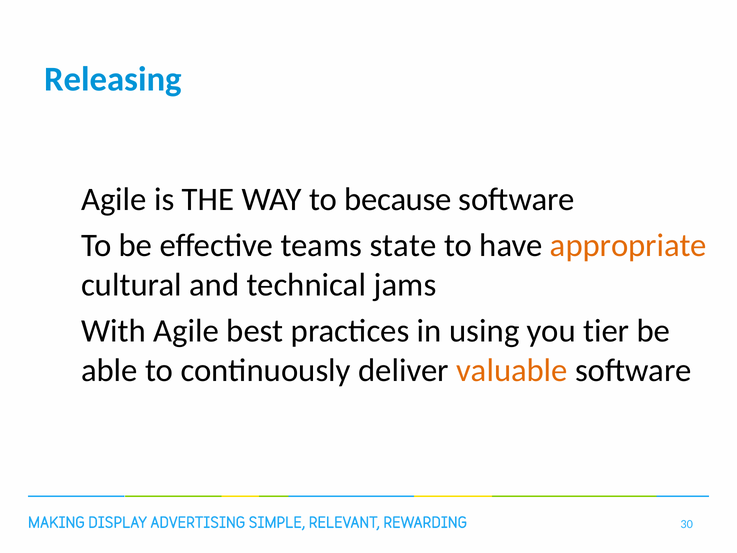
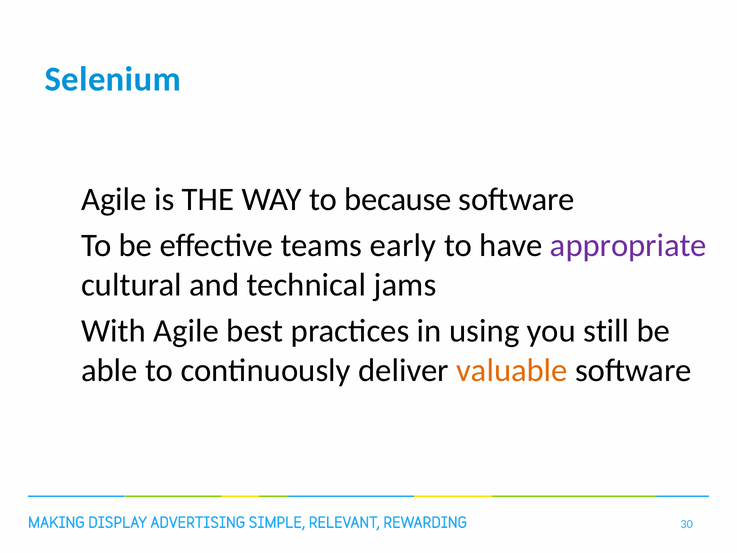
Releasing: Releasing -> Selenium
state: state -> early
appropriate colour: orange -> purple
tier: tier -> still
